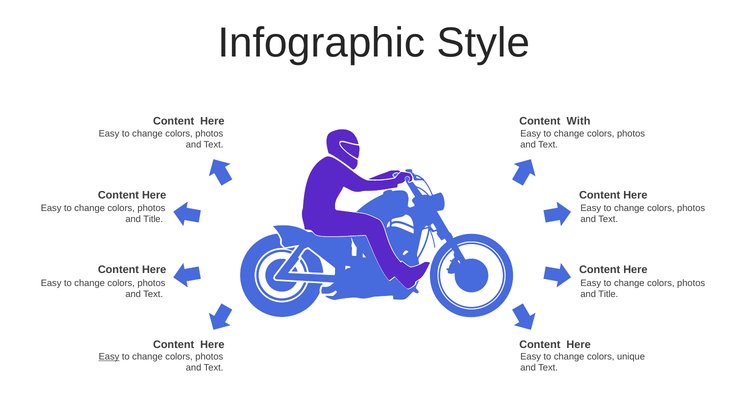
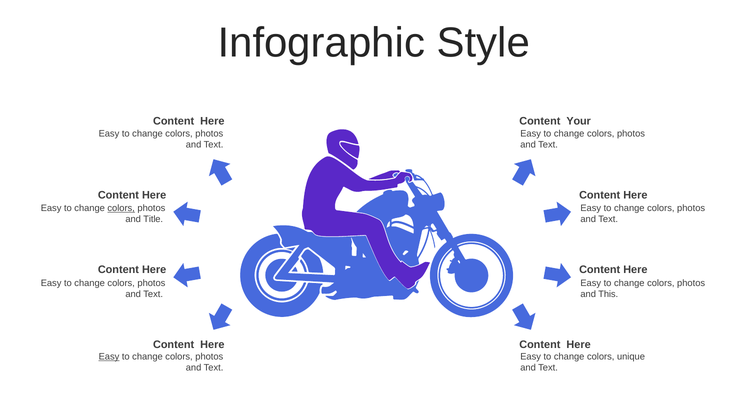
With: With -> Your
colors at (121, 208) underline: none -> present
Title at (608, 294): Title -> This
